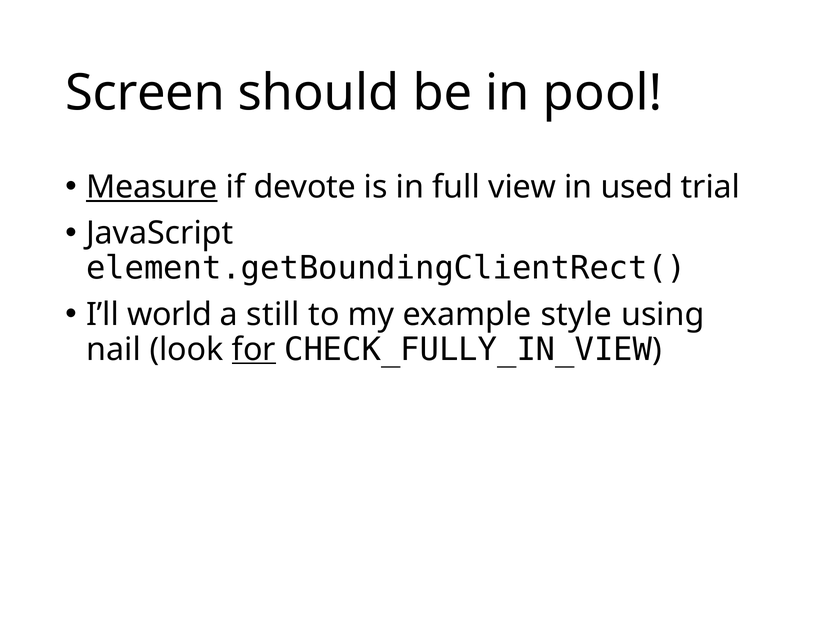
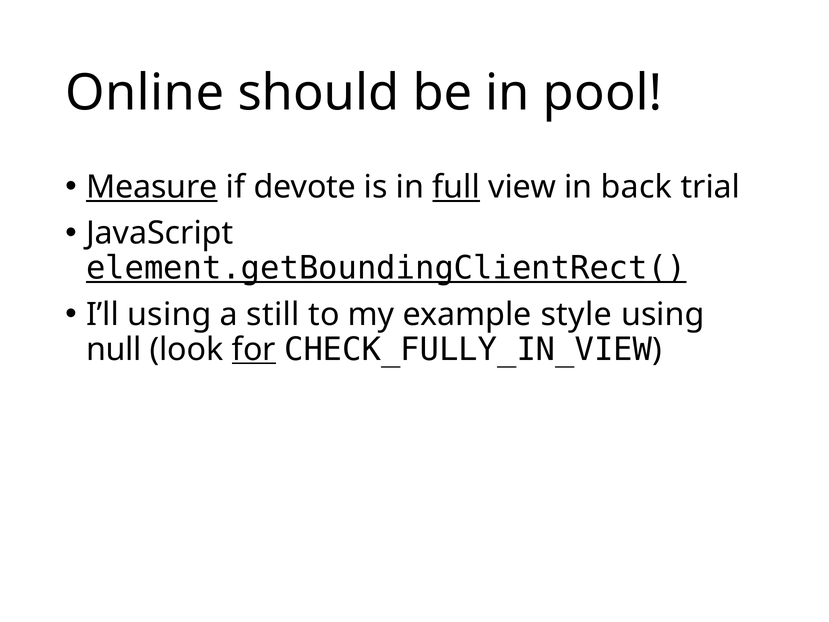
Screen: Screen -> Online
full underline: none -> present
used: used -> back
element.getBoundingClientRect( underline: none -> present
I’ll world: world -> using
nail: nail -> null
